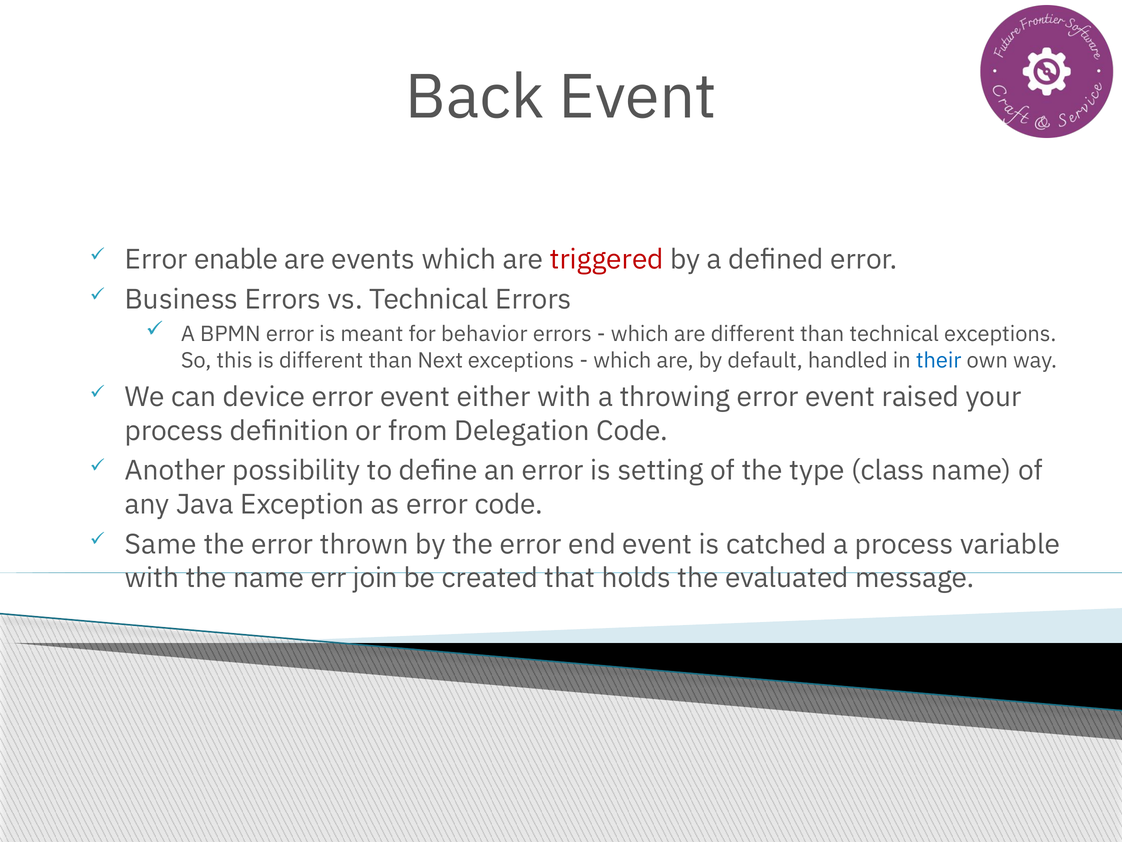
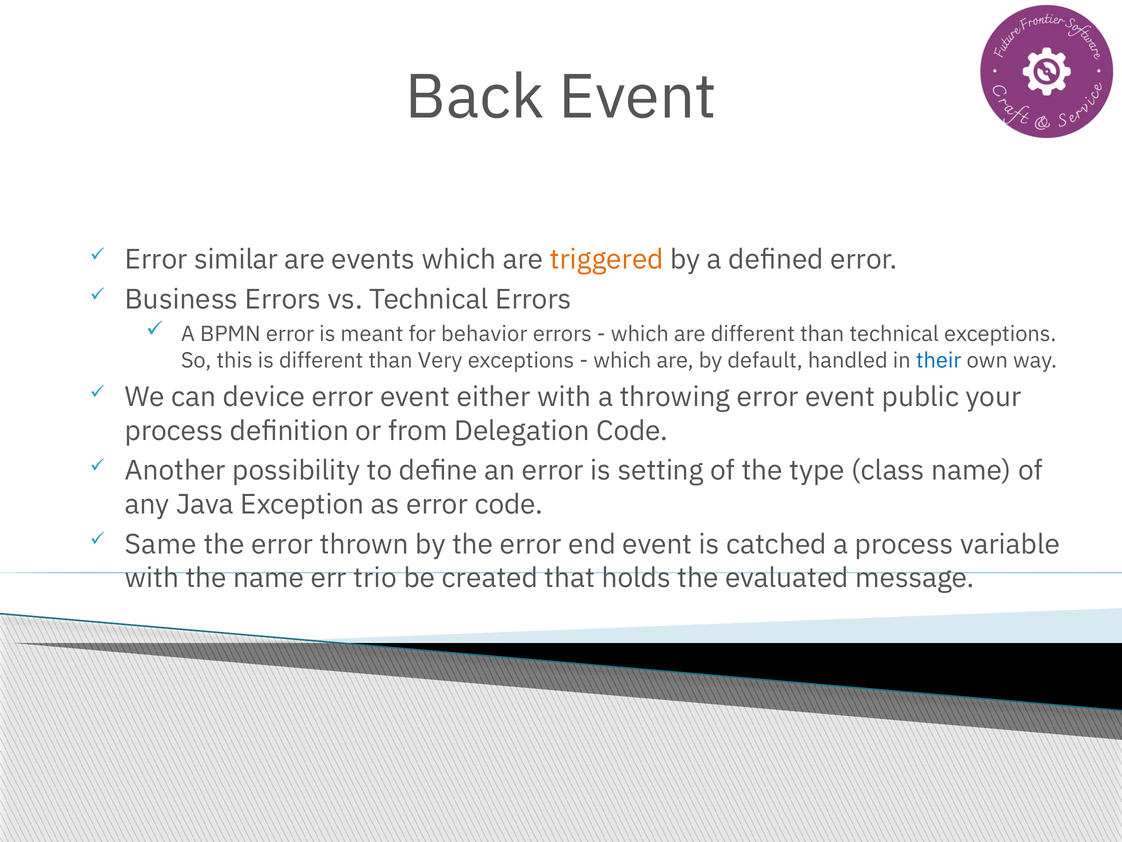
enable: enable -> similar
triggered colour: red -> orange
Next: Next -> Very
raised: raised -> public
join: join -> trio
